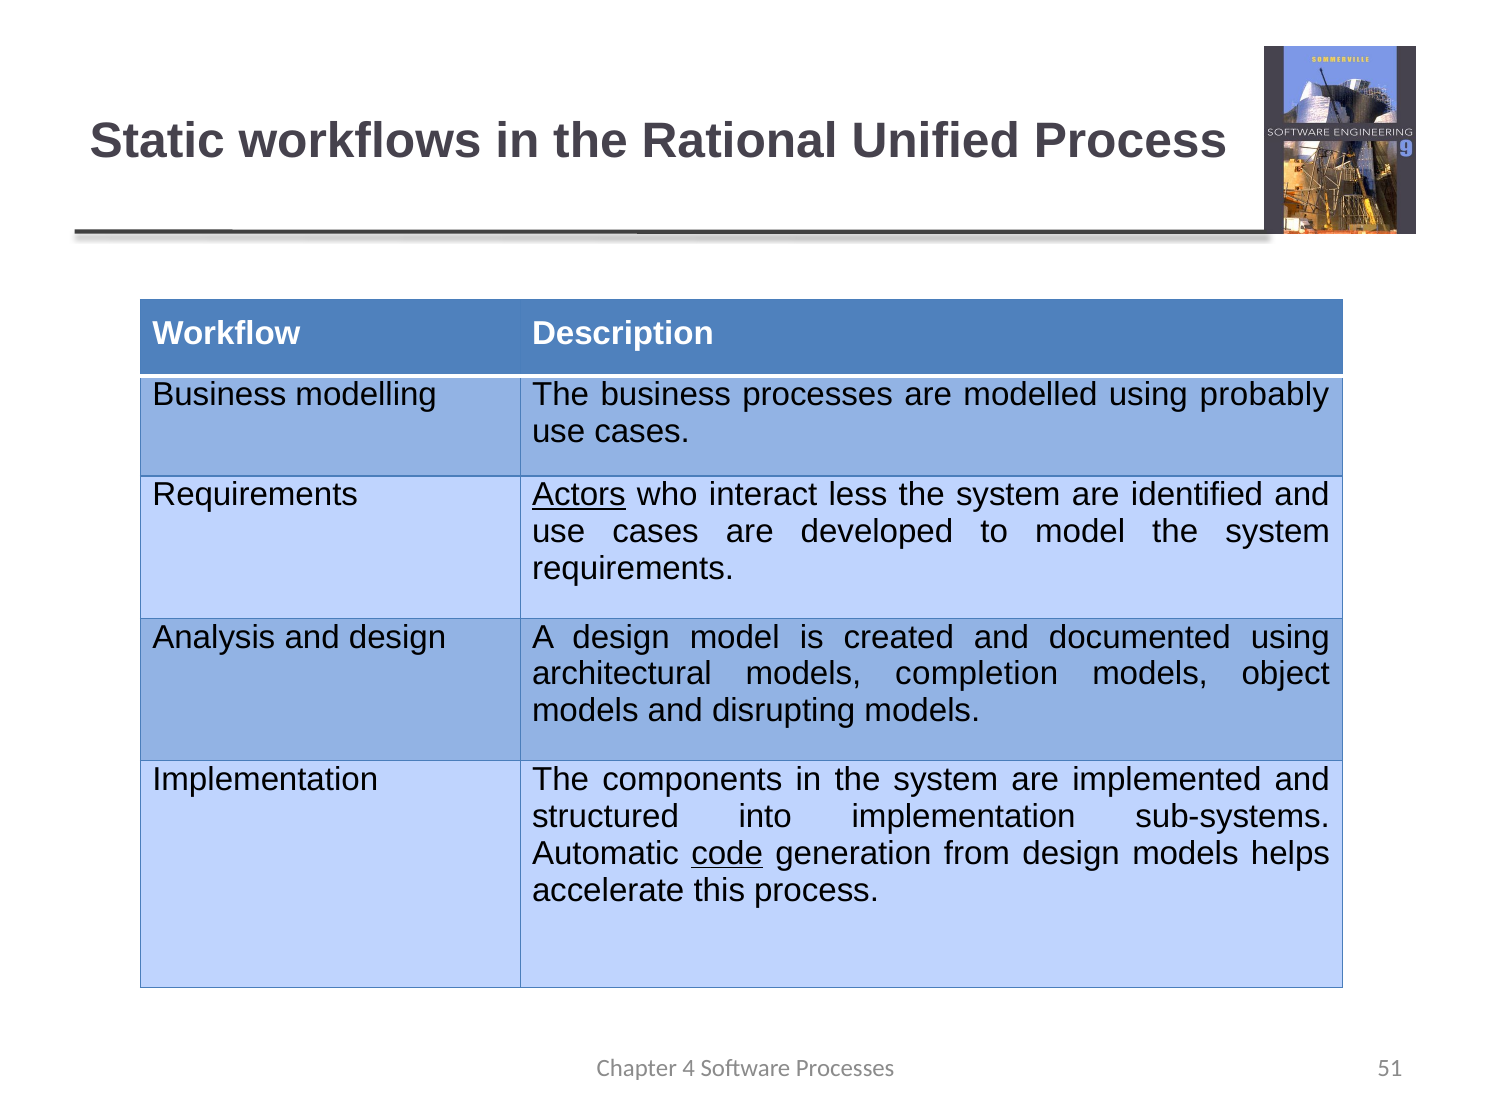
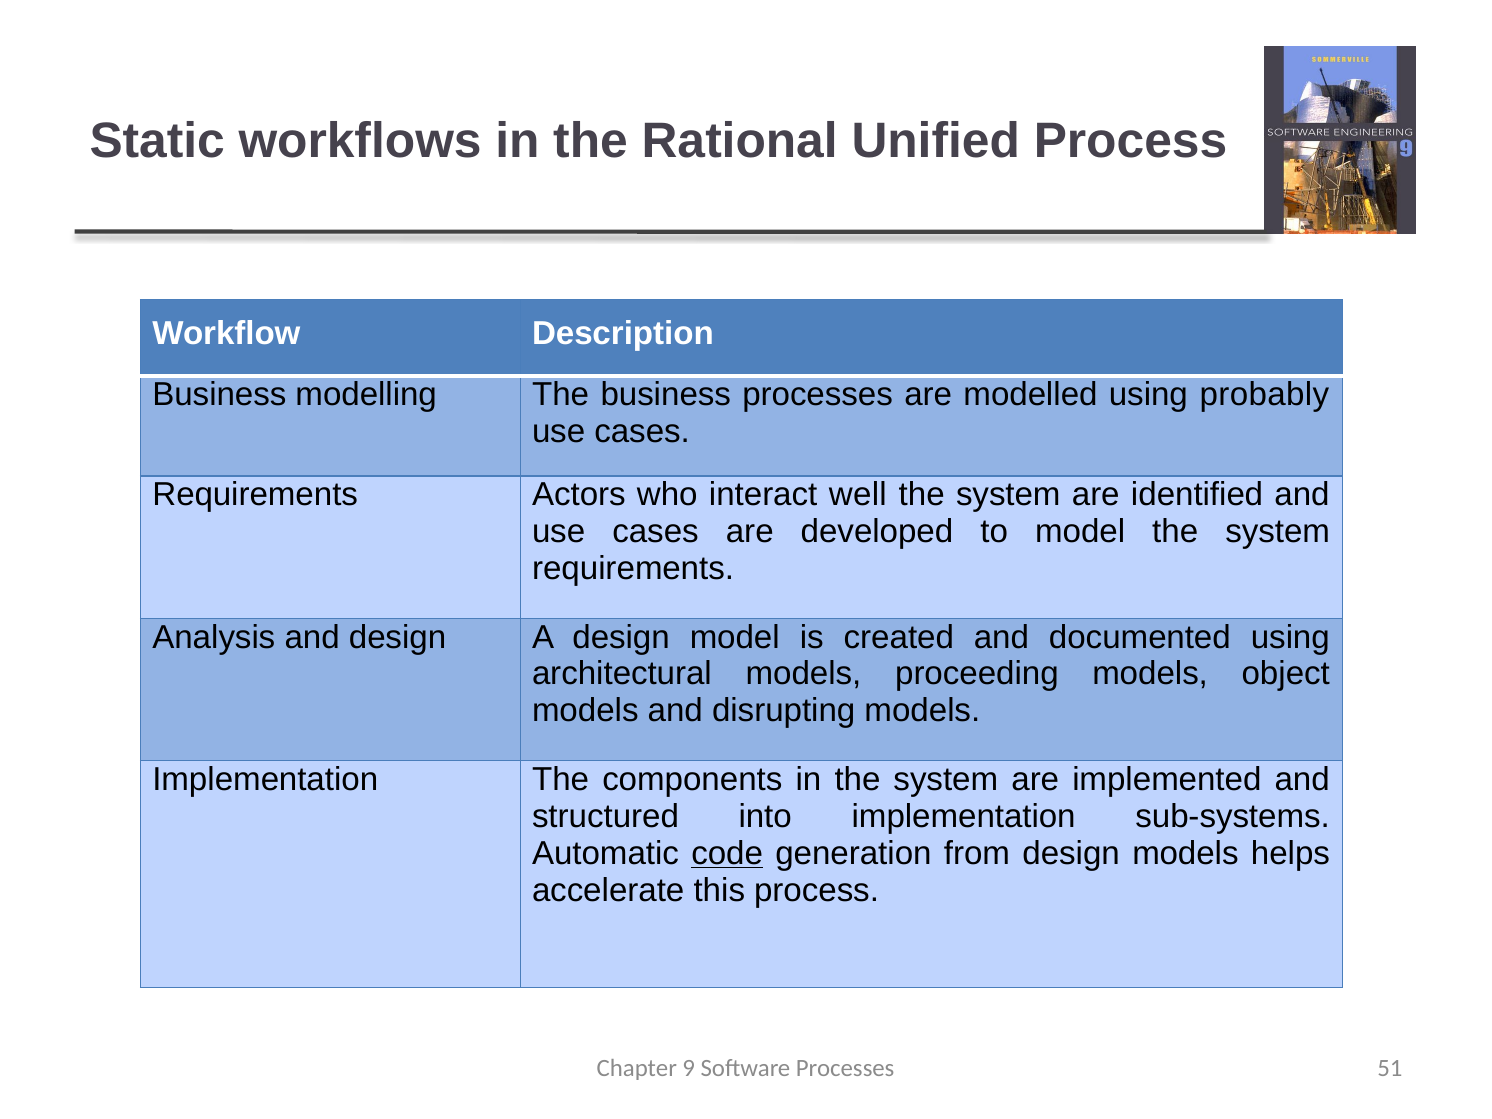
Actors underline: present -> none
less: less -> well
completion: completion -> proceeding
4: 4 -> 9
